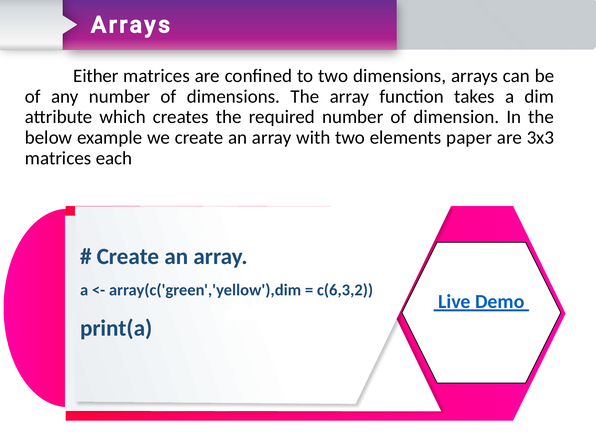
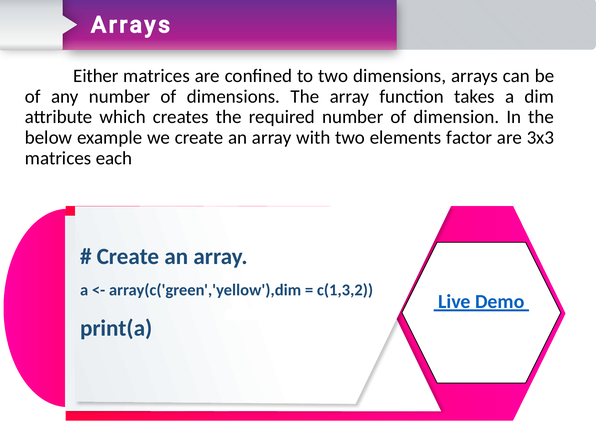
paper: paper -> factor
c(6,3,2: c(6,3,2 -> c(1,3,2
